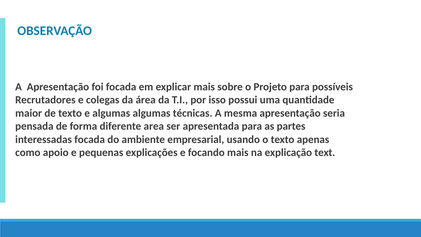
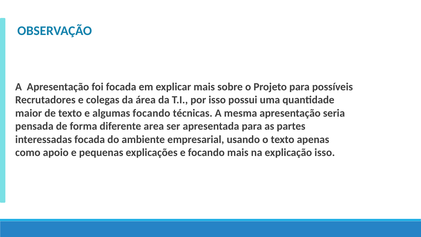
algumas algumas: algumas -> focando
explicação text: text -> isso
